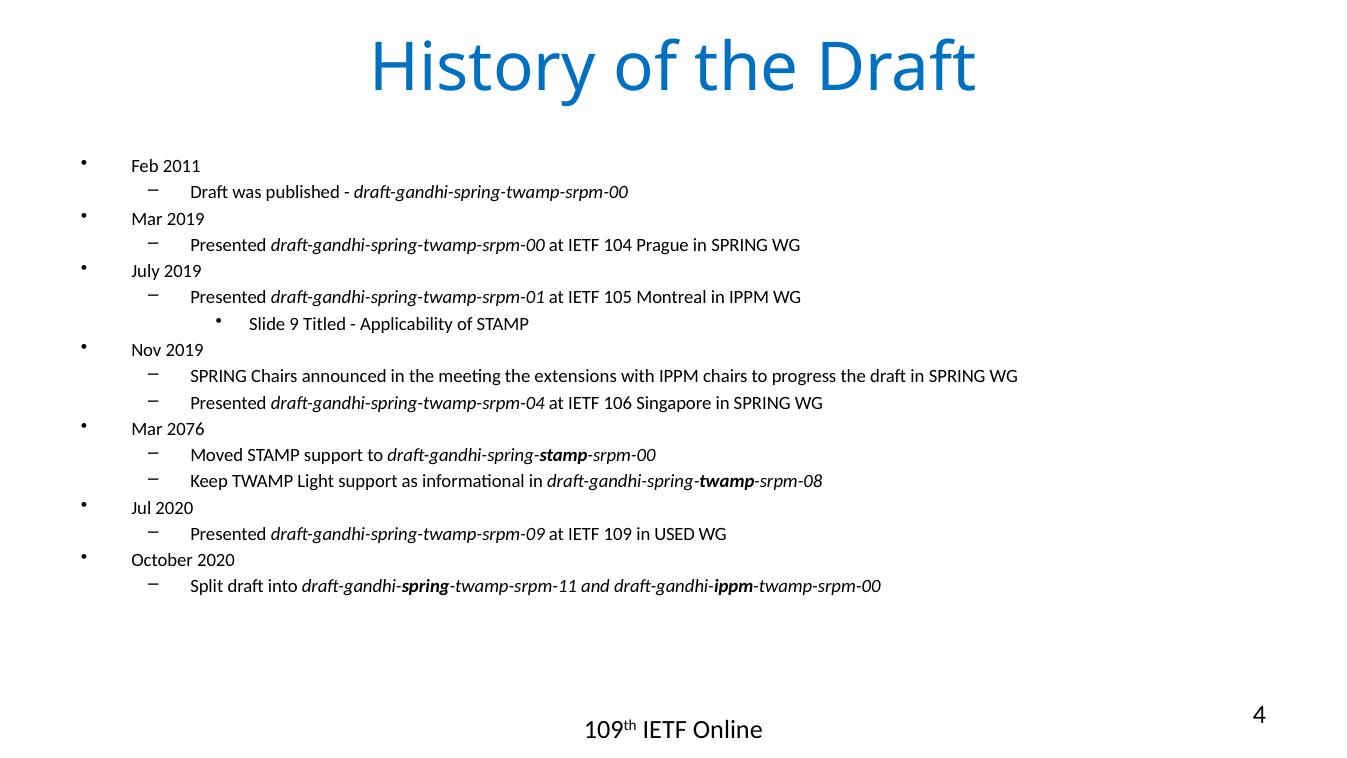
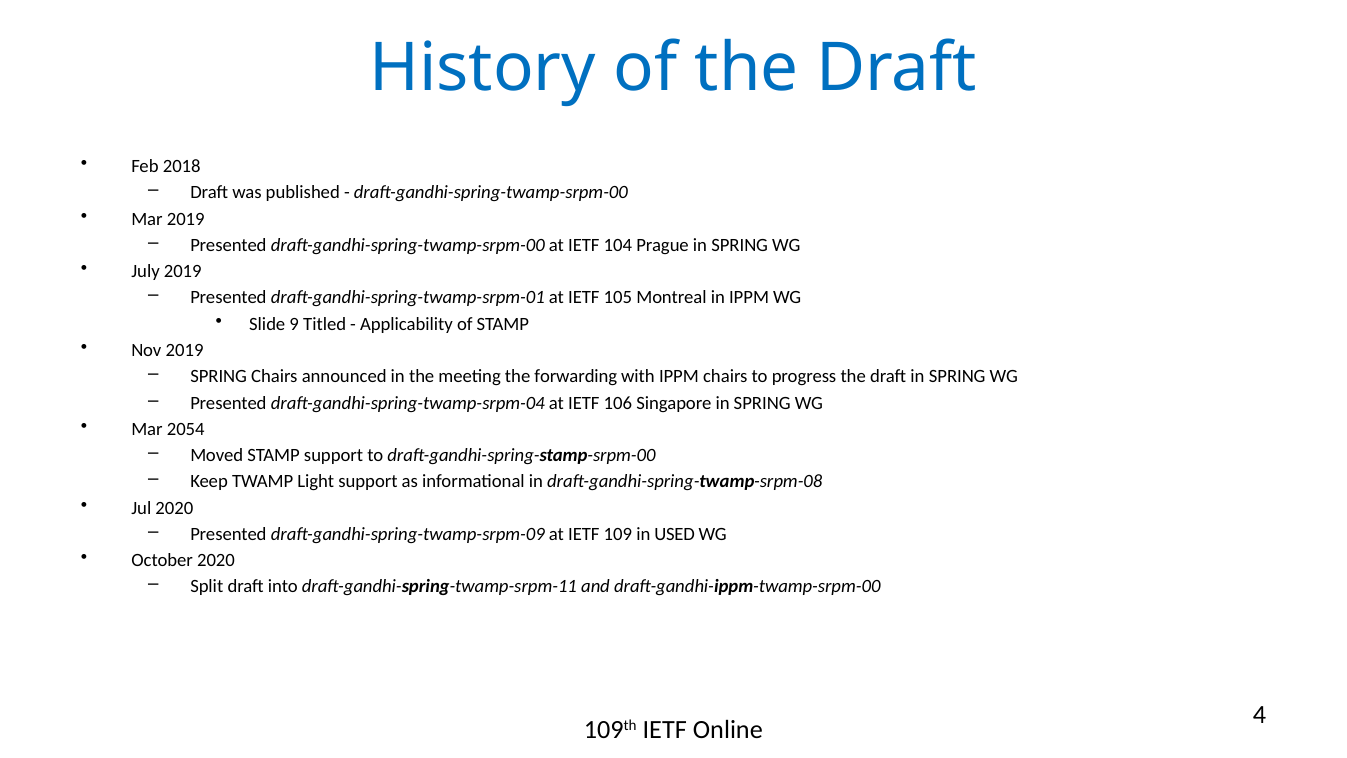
2011: 2011 -> 2018
extensions: extensions -> forwarding
2076: 2076 -> 2054
